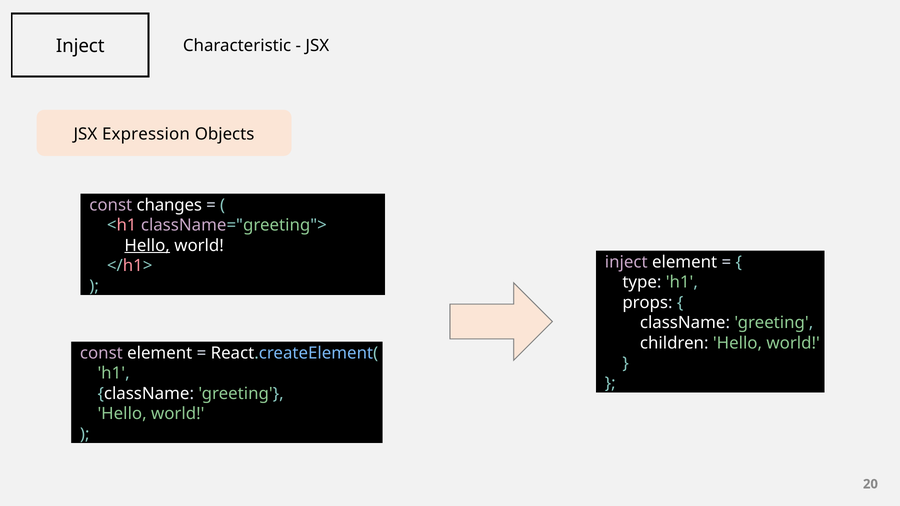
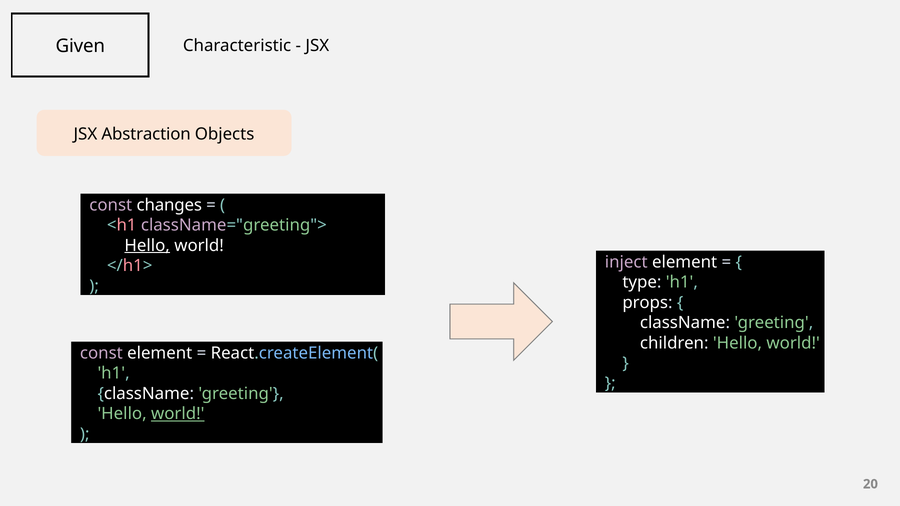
Inject at (80, 46): Inject -> Given
Expression: Expression -> Abstraction
world at (178, 414) underline: none -> present
